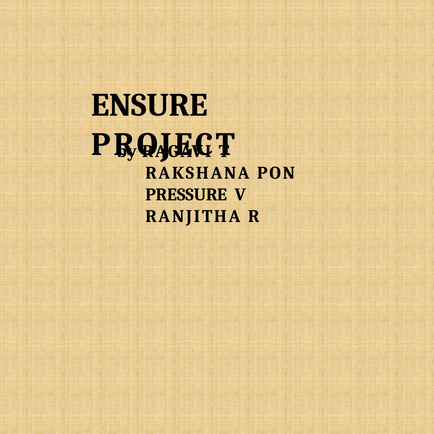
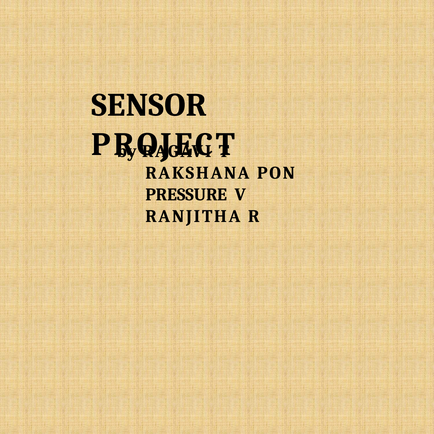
ENSURE: ENSURE -> SENSOR
